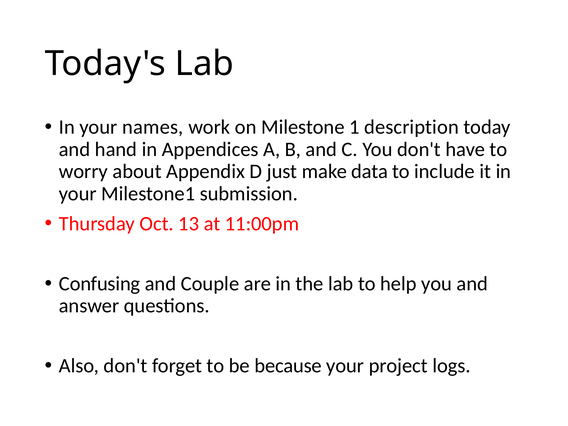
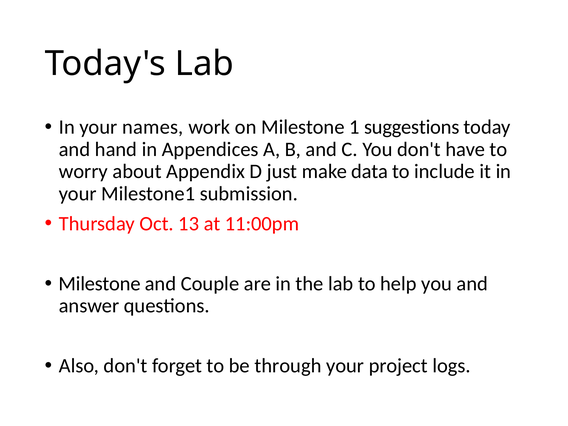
description: description -> suggestions
Confusing at (100, 284): Confusing -> Milestone
because: because -> through
